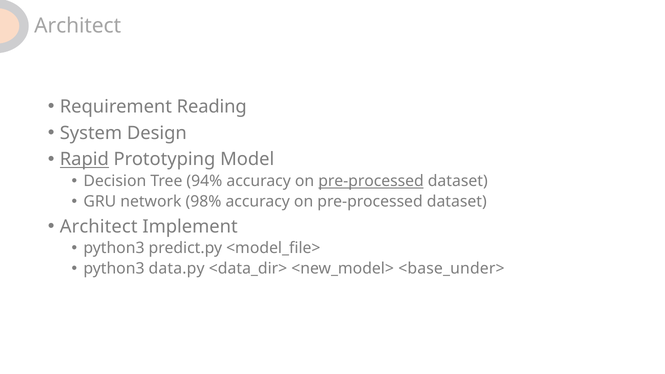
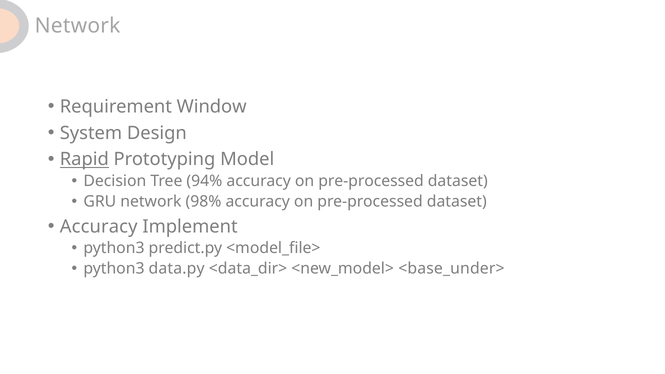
Architect at (78, 26): Architect -> Network
Reading: Reading -> Window
pre-processed at (371, 181) underline: present -> none
Architect at (99, 226): Architect -> Accuracy
